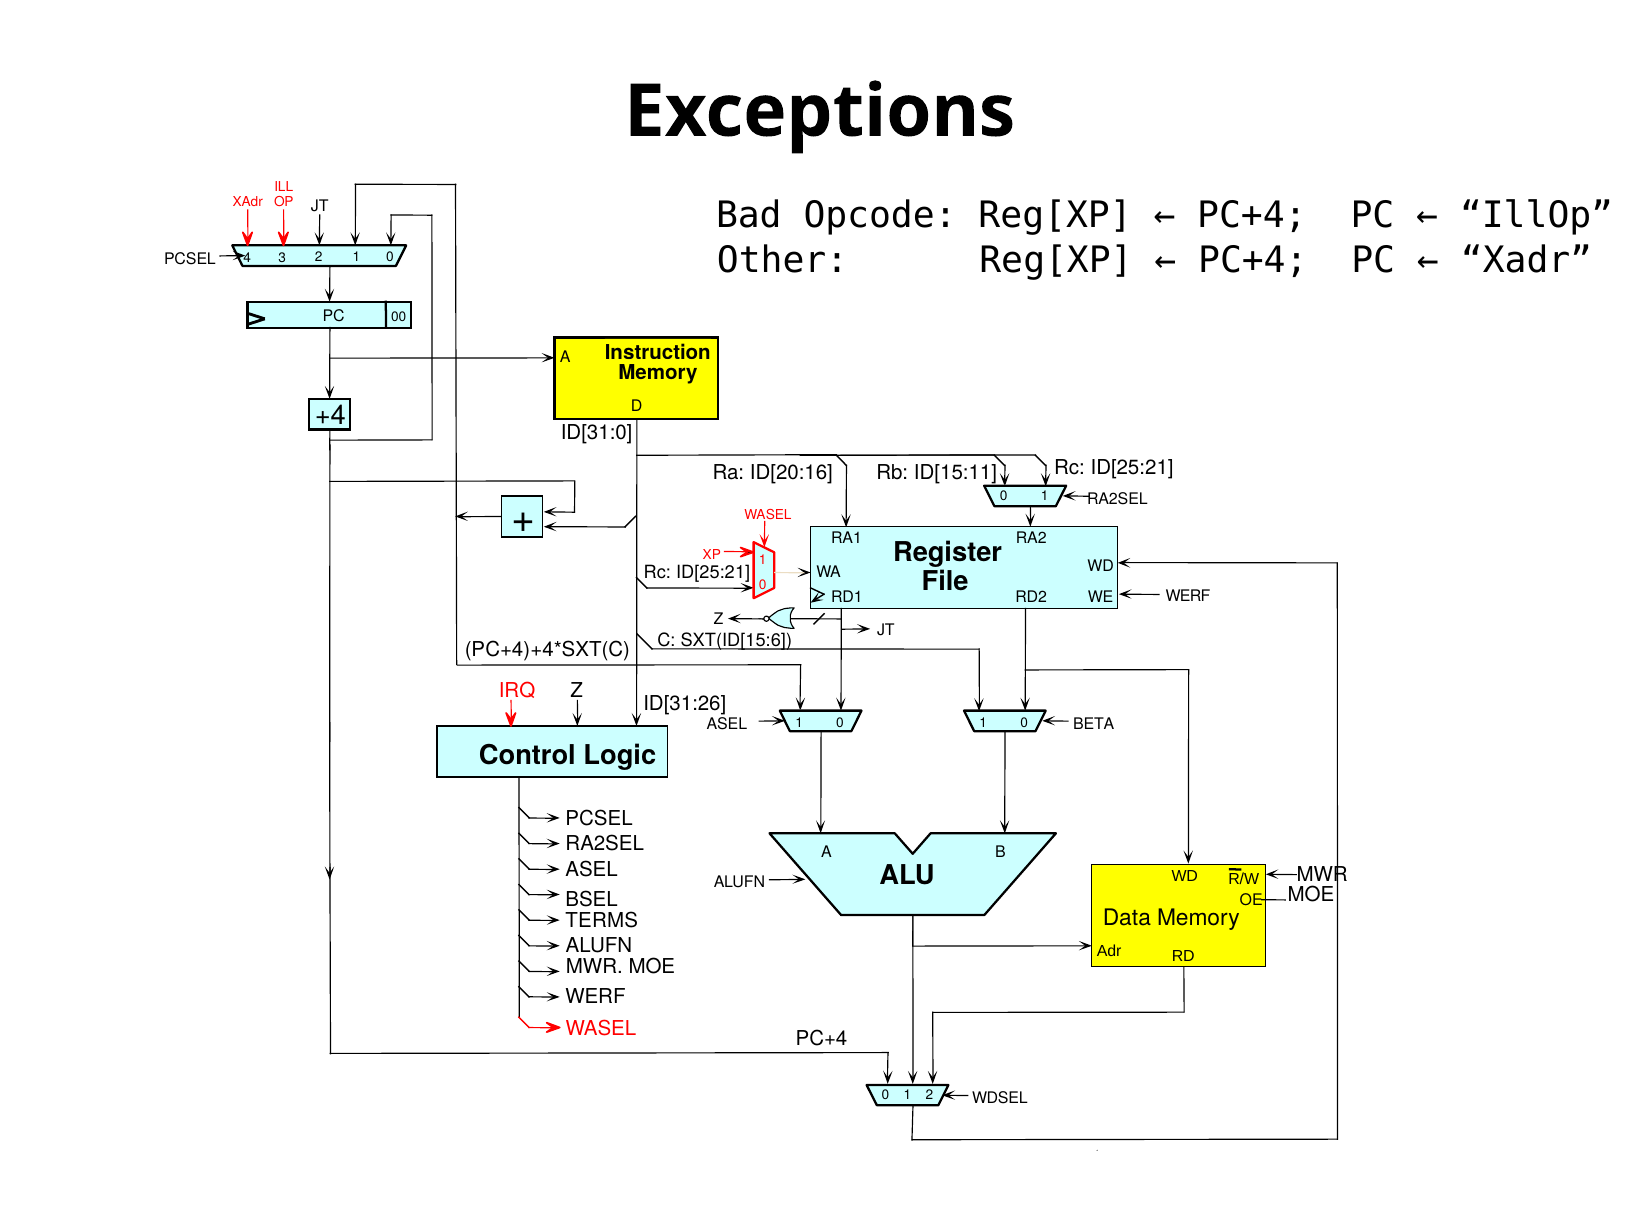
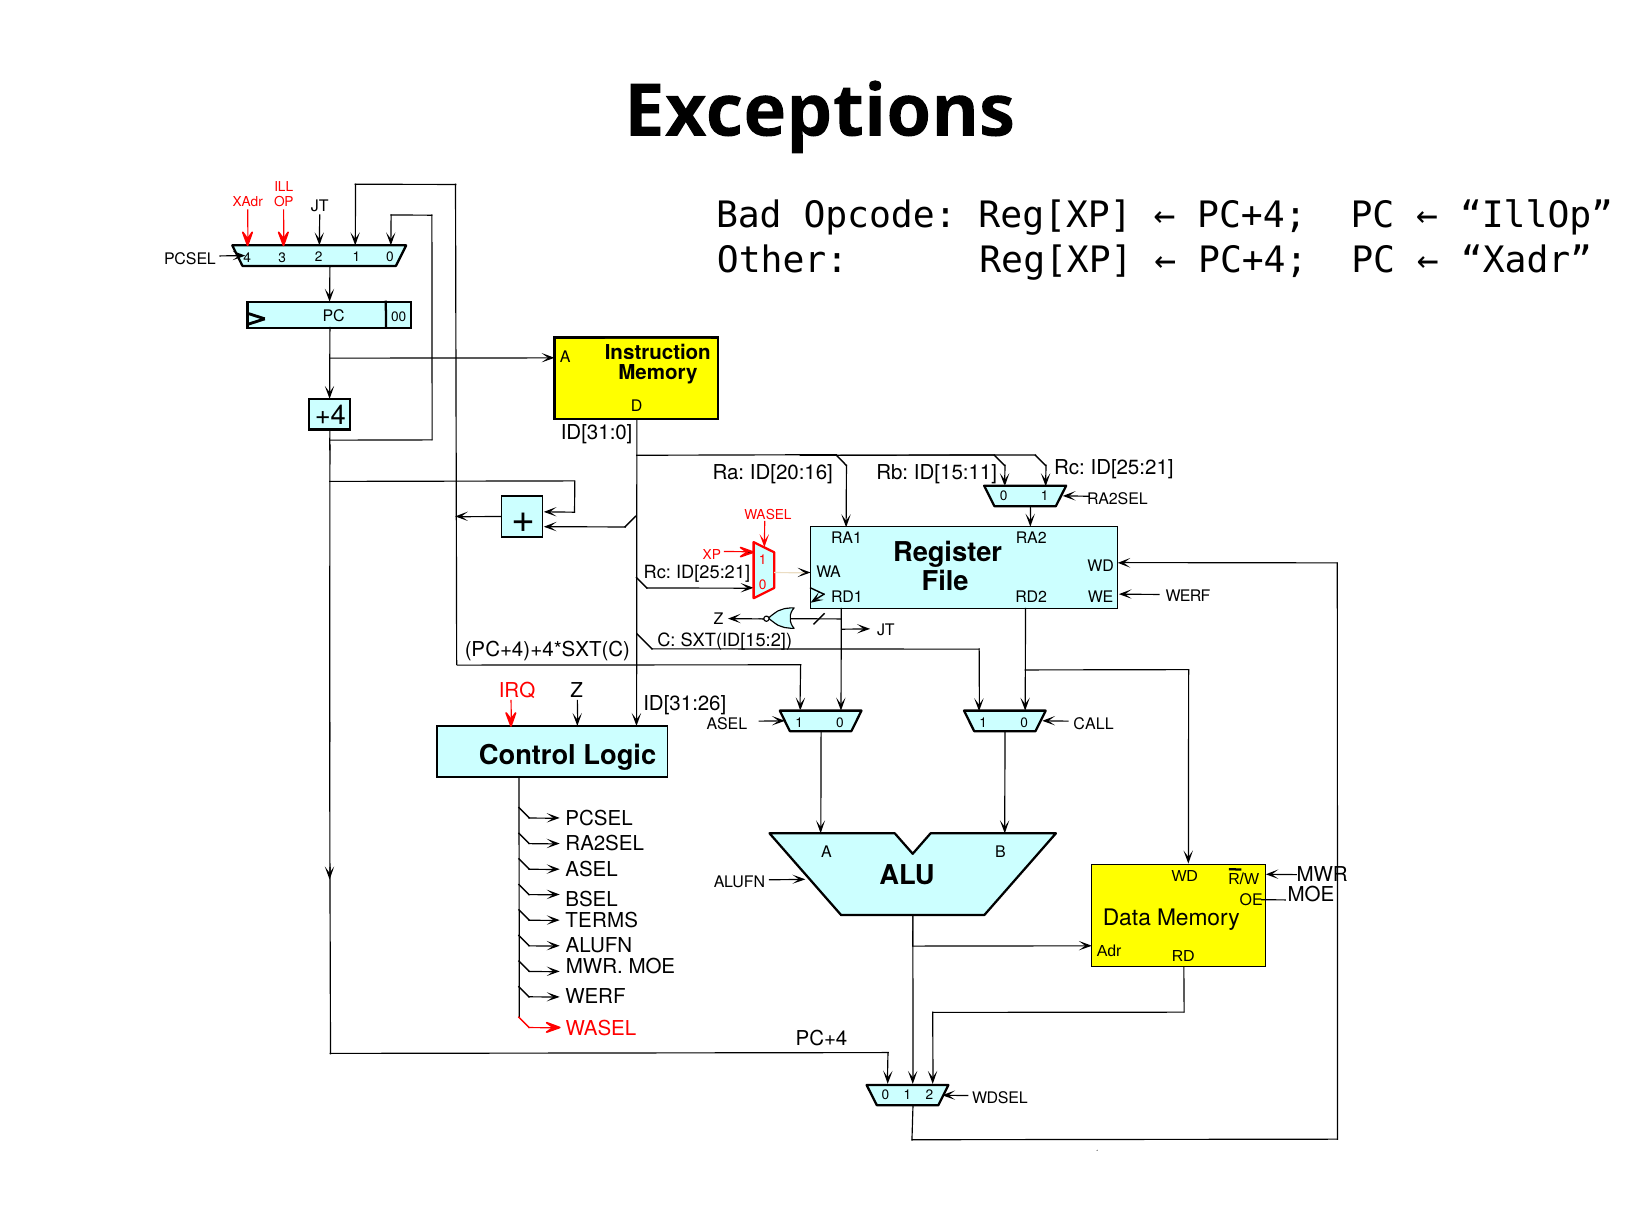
SXT(ID[15:6: SXT(ID[15:6 -> SXT(ID[15:2
BETA: BETA -> CALL
